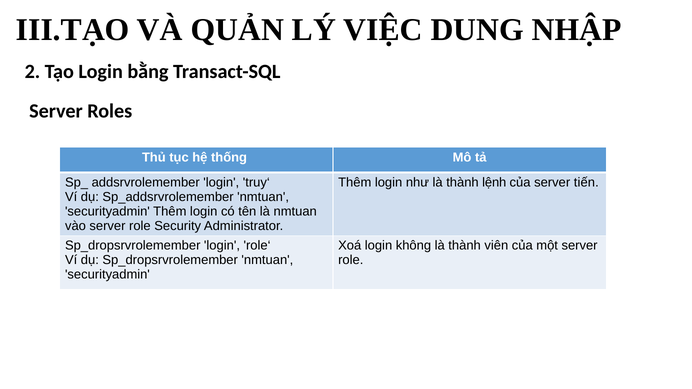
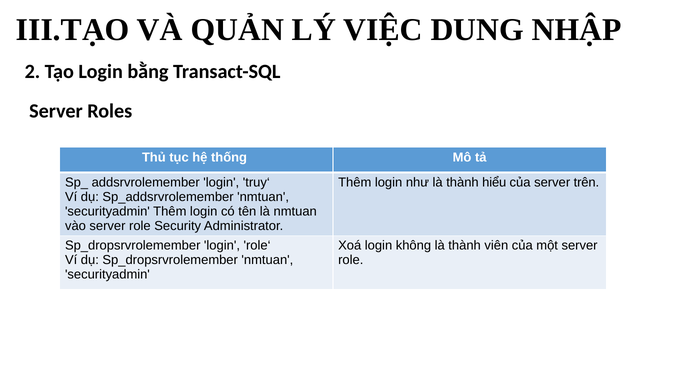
lệnh: lệnh -> hiểu
tiến: tiến -> trên
